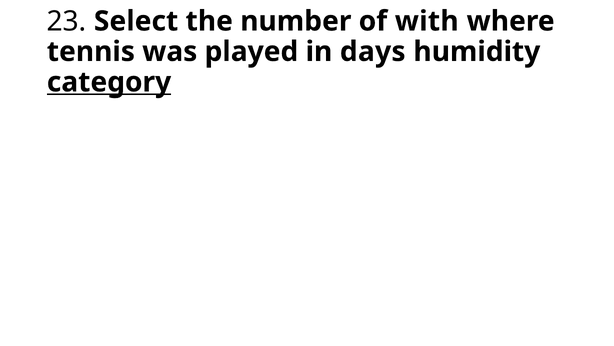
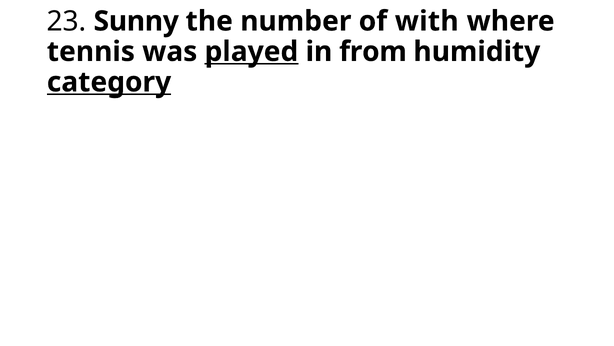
Select: Select -> Sunny
played underline: none -> present
days: days -> from
